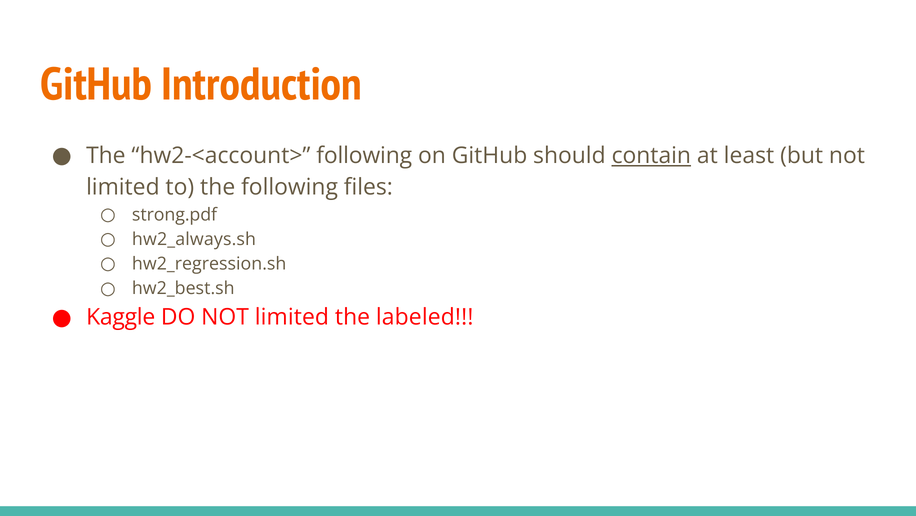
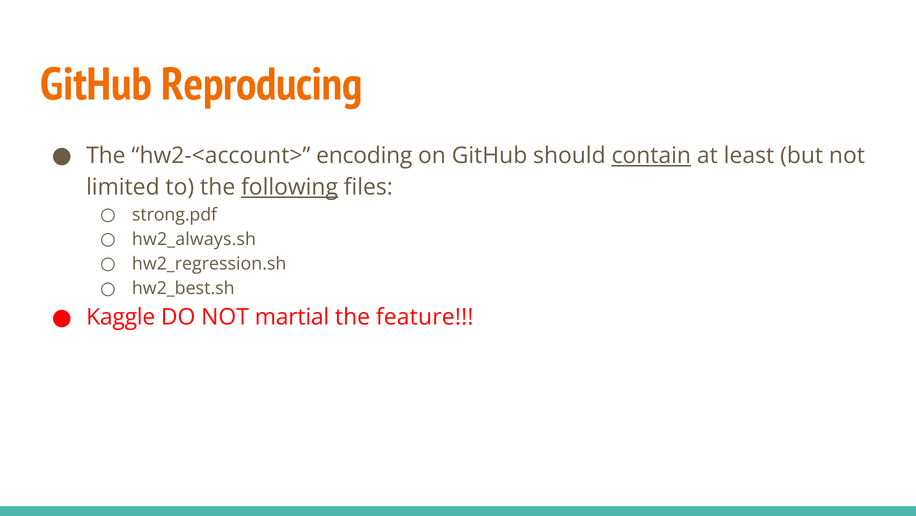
Introduction: Introduction -> Reproducing
hw2-<account> following: following -> encoding
following at (290, 187) underline: none -> present
DO NOT limited: limited -> martial
labeled: labeled -> feature
